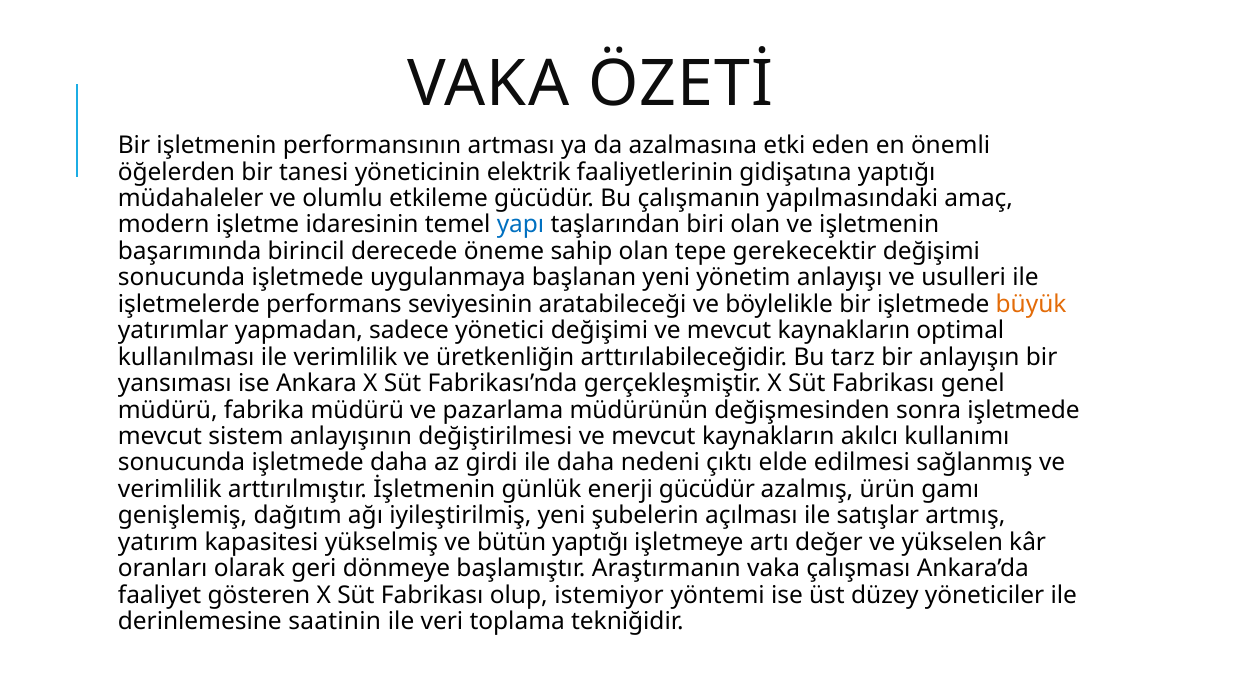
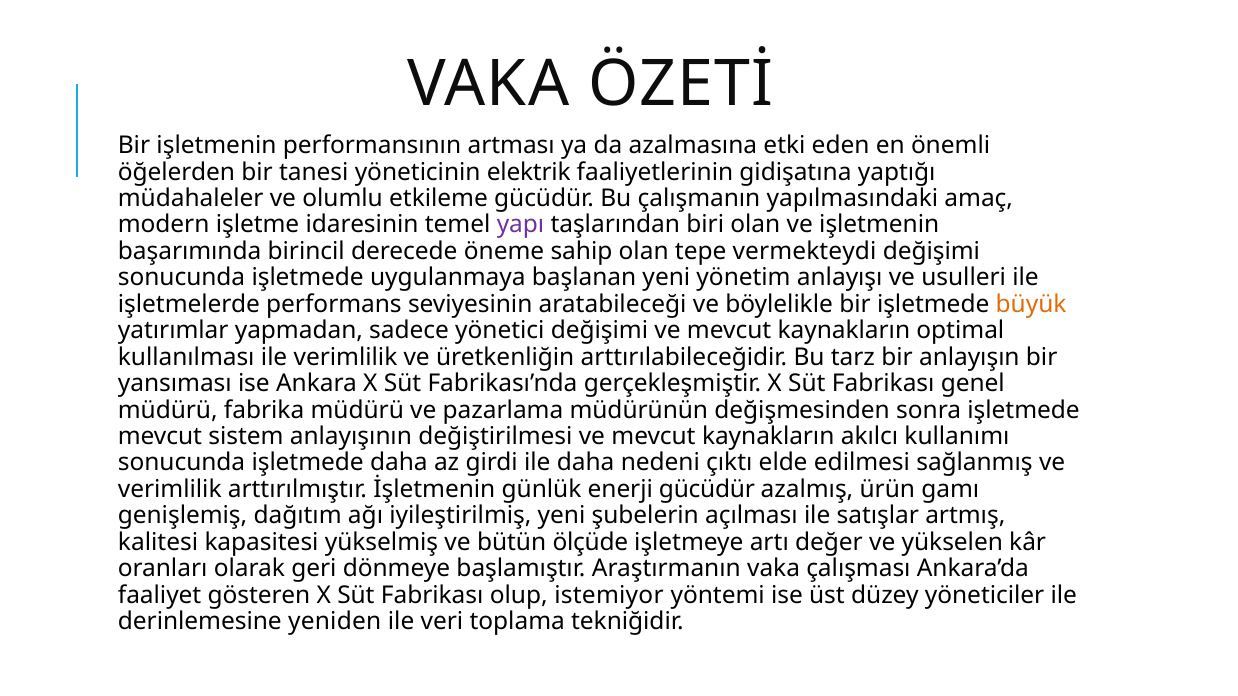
yapı colour: blue -> purple
gerekecektir: gerekecektir -> vermekteydi
yatırım: yatırım -> kalitesi
bütün yaptığı: yaptığı -> ölçüde
saatinin: saatinin -> yeniden
